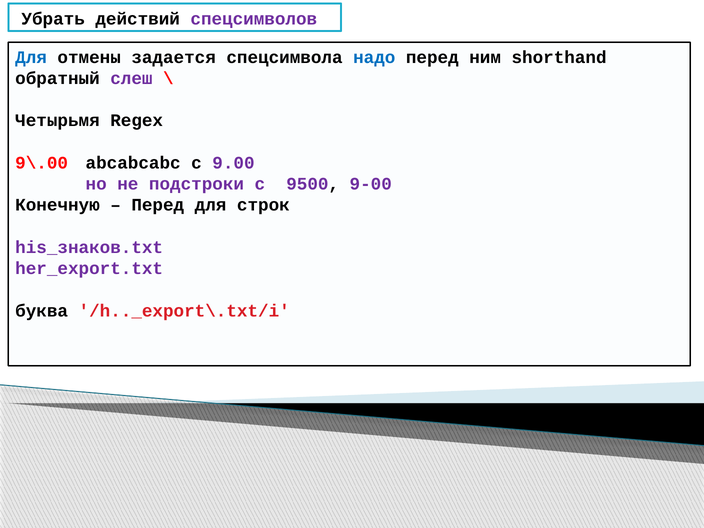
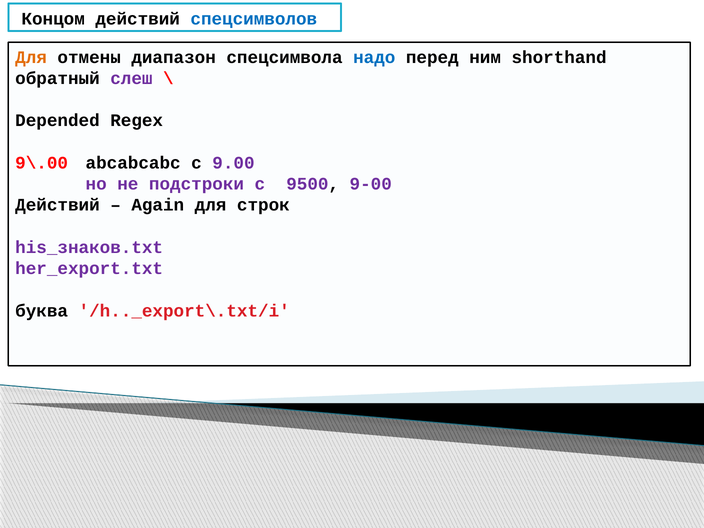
Убрать: Убрать -> Концом
спецсимволов colour: purple -> blue
Для at (31, 57) colour: blue -> orange
задается: задается -> диапазон
Четырьмя: Четырьмя -> Depended
Конечную at (57, 205): Конечную -> Действий
Перед at (158, 205): Перед -> Again
